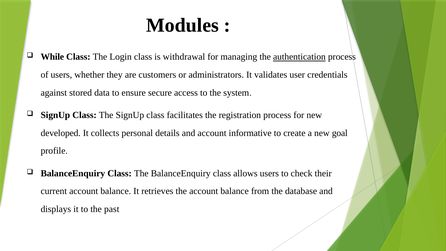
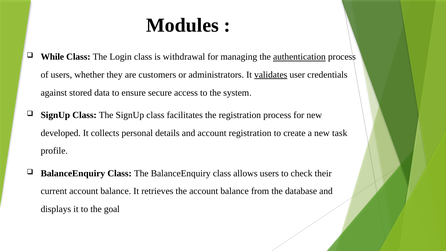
validates underline: none -> present
account informative: informative -> registration
goal: goal -> task
past: past -> goal
